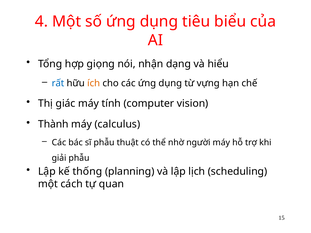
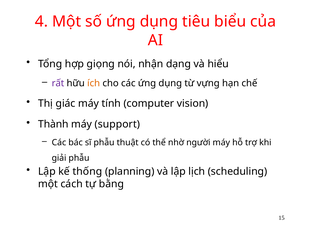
rất colour: blue -> purple
calculus: calculus -> support
quan: quan -> bằng
